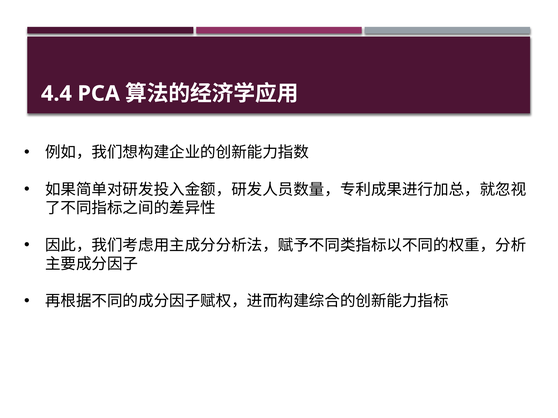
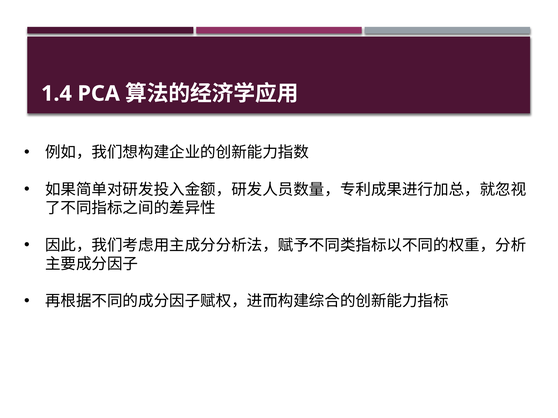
4.4: 4.4 -> 1.4
